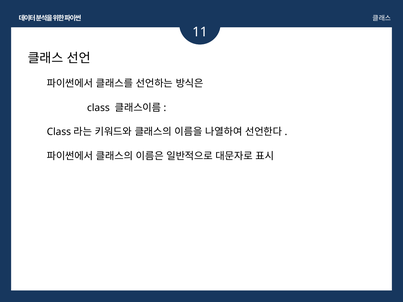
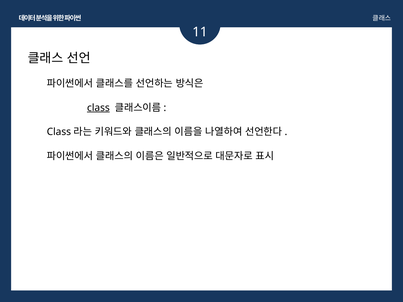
class underline: none -> present
